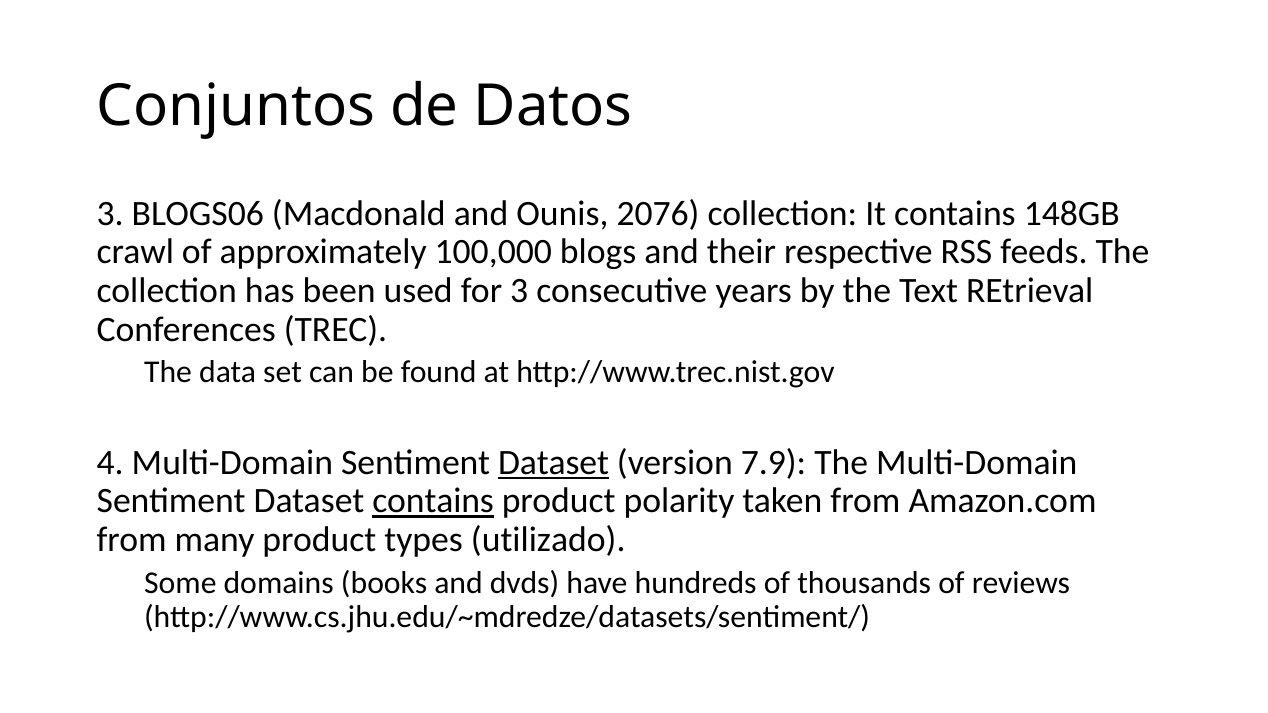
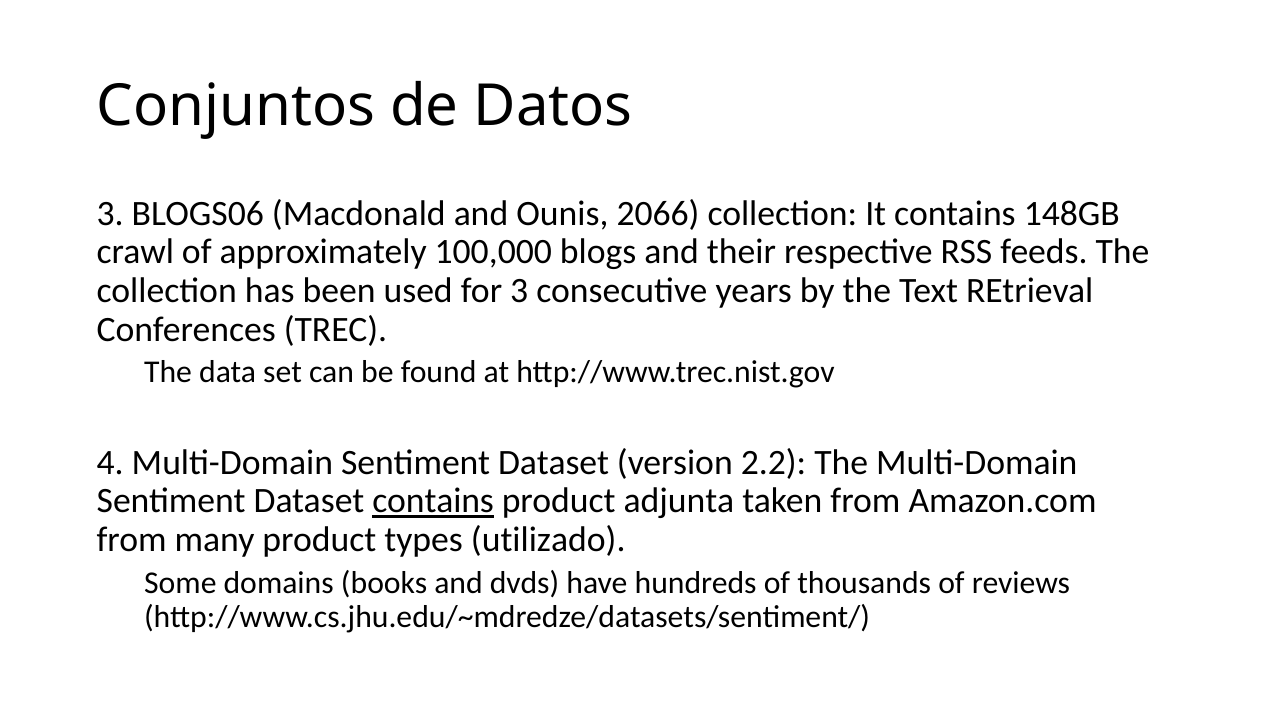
2076: 2076 -> 2066
Dataset at (554, 463) underline: present -> none
7.9: 7.9 -> 2.2
polarity: polarity -> adjunta
